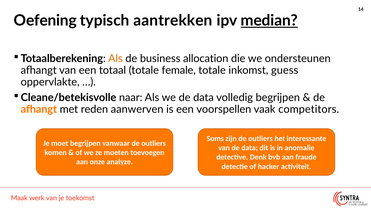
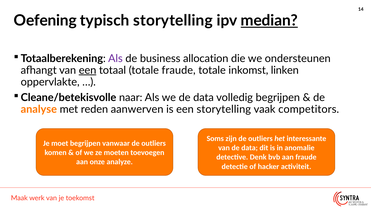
typisch aantrekken: aantrekken -> storytelling
Als at (115, 58) colour: orange -> purple
een at (88, 70) underline: none -> present
totale female: female -> fraude
guess: guess -> linken
afhangt at (39, 109): afhangt -> analyse
een voorspellen: voorspellen -> storytelling
